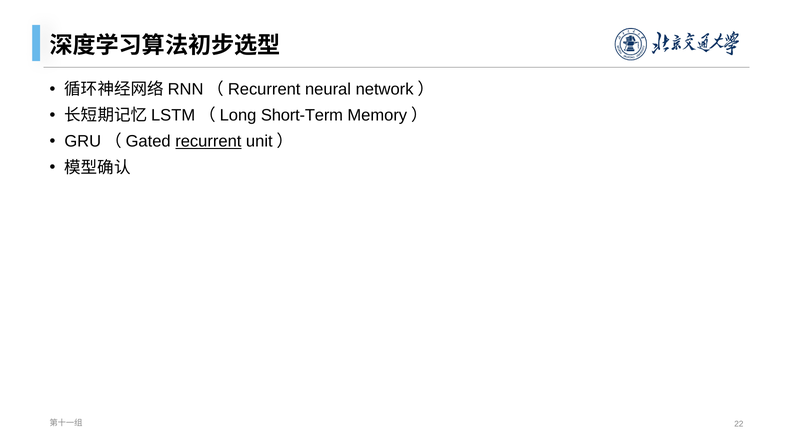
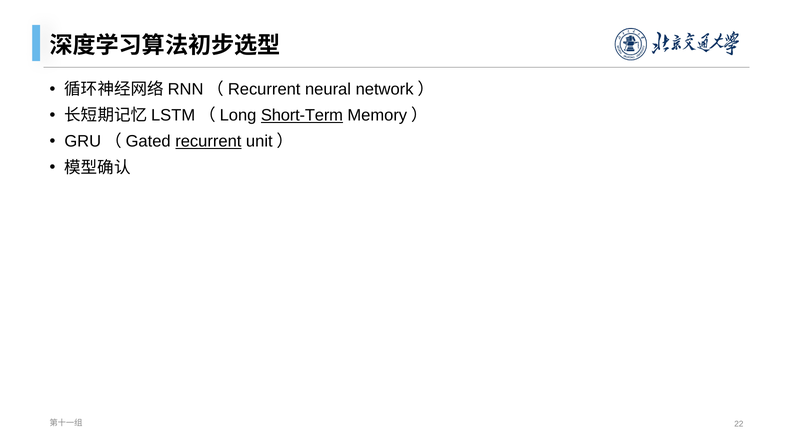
Short-Term underline: none -> present
